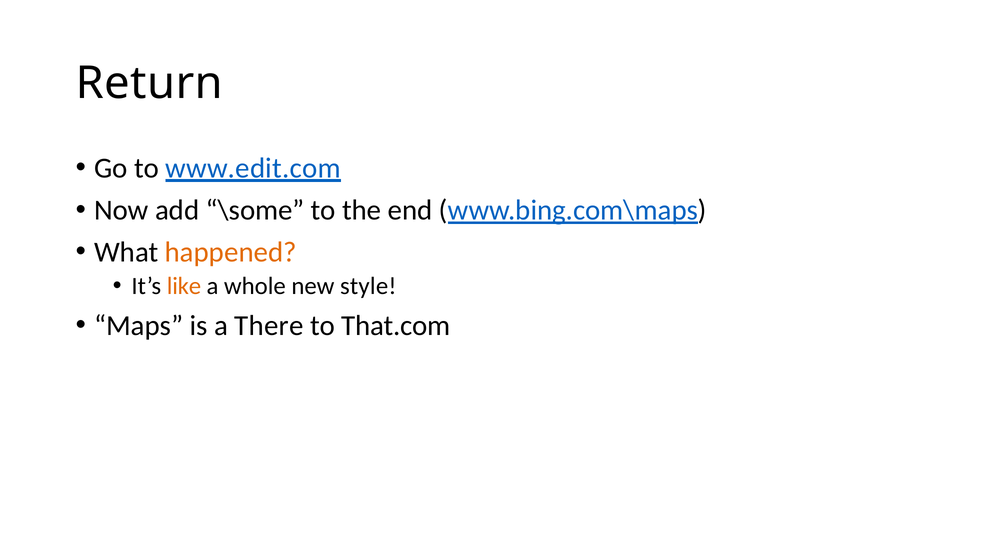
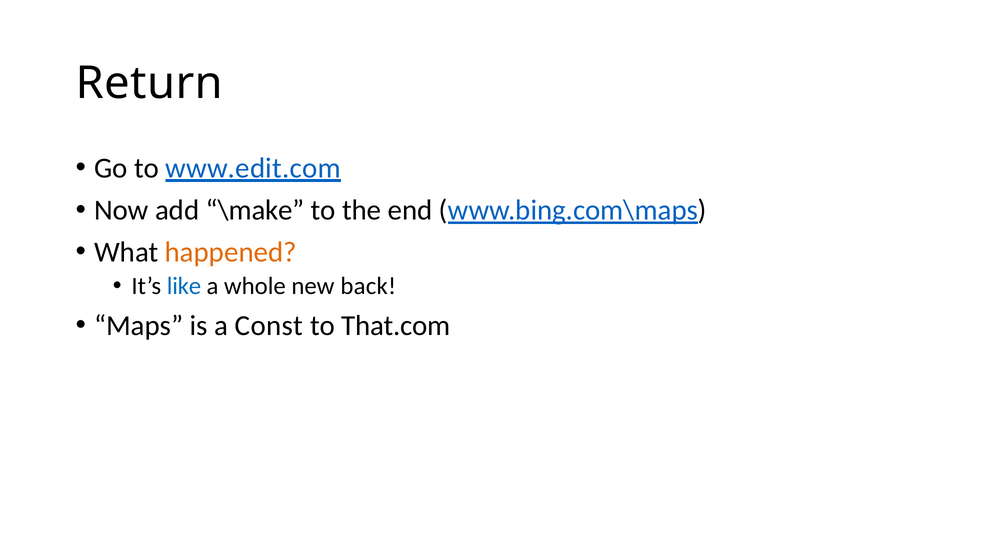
\some: \some -> \make
like colour: orange -> blue
style: style -> back
There: There -> Const
